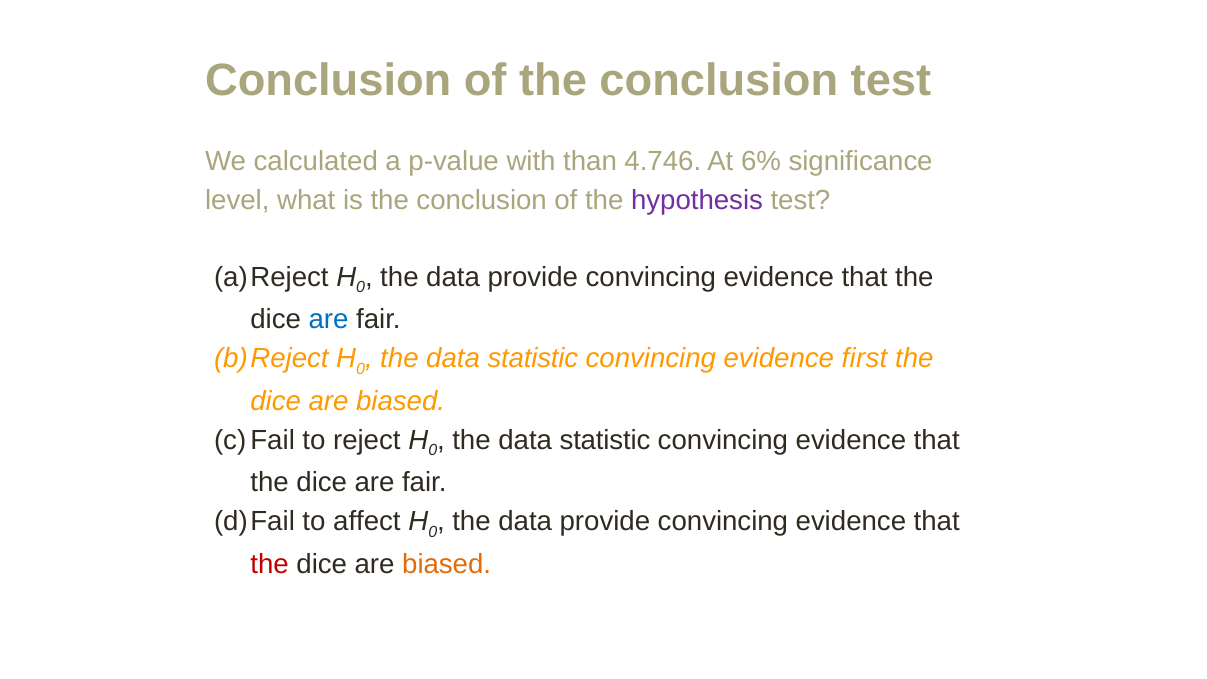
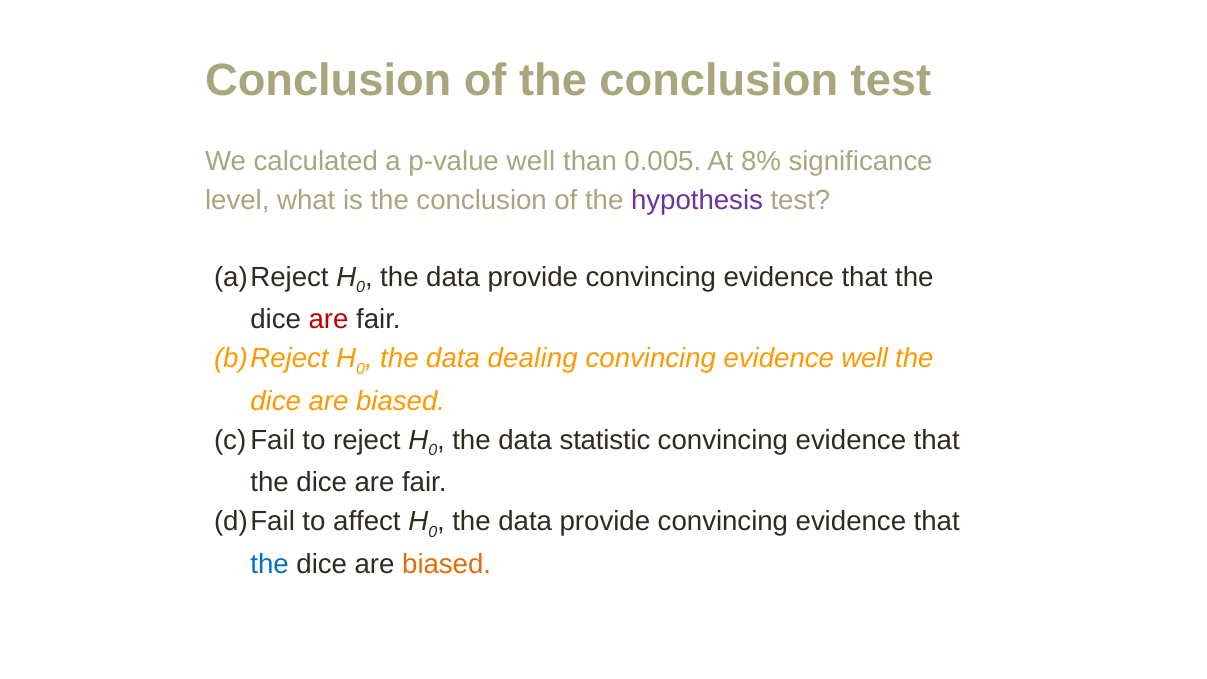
p-value with: with -> well
4.746: 4.746 -> 0.005
6%: 6% -> 8%
are at (329, 320) colour: blue -> red
statistic at (533, 358): statistic -> dealing
evidence first: first -> well
the at (270, 564) colour: red -> blue
